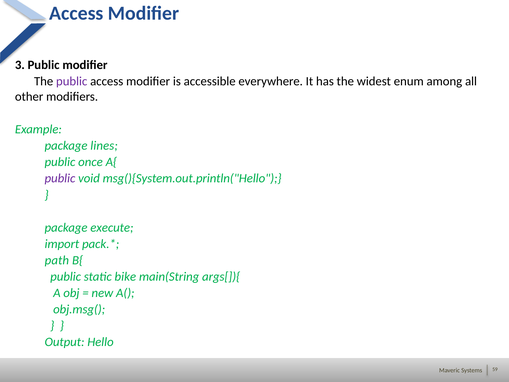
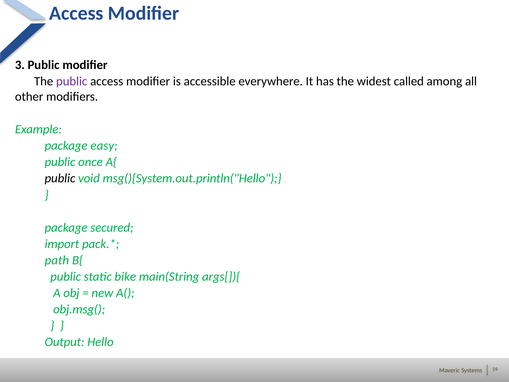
enum: enum -> called
lines: lines -> easy
public at (60, 178) colour: purple -> black
execute: execute -> secured
